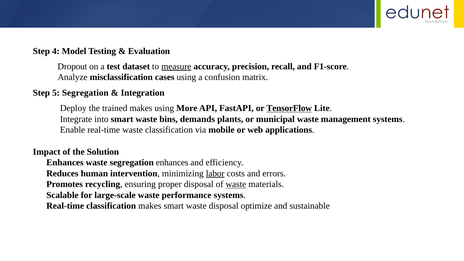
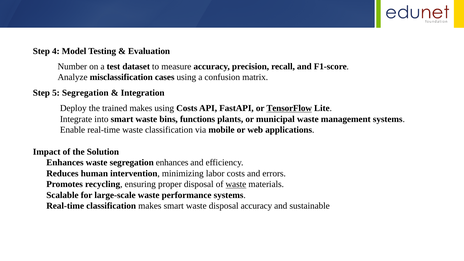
Dropout: Dropout -> Number
measure underline: present -> none
using More: More -> Costs
demands: demands -> functions
labor underline: present -> none
disposal optimize: optimize -> accuracy
